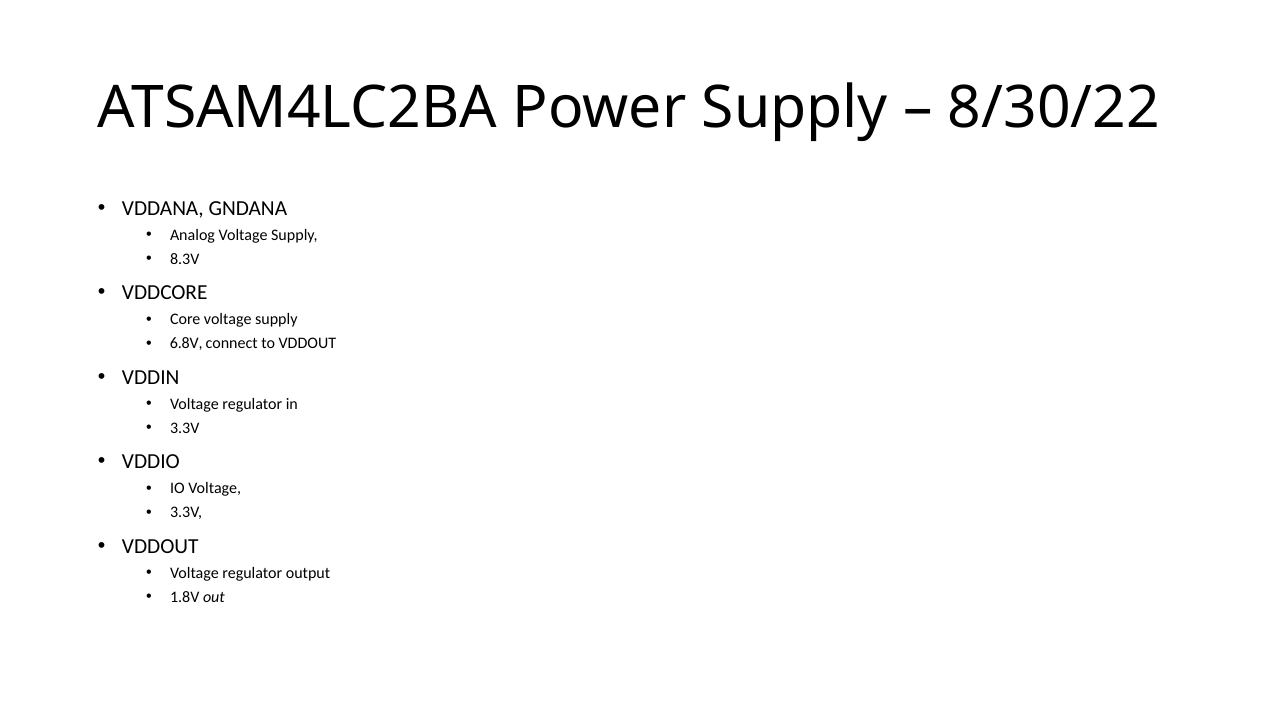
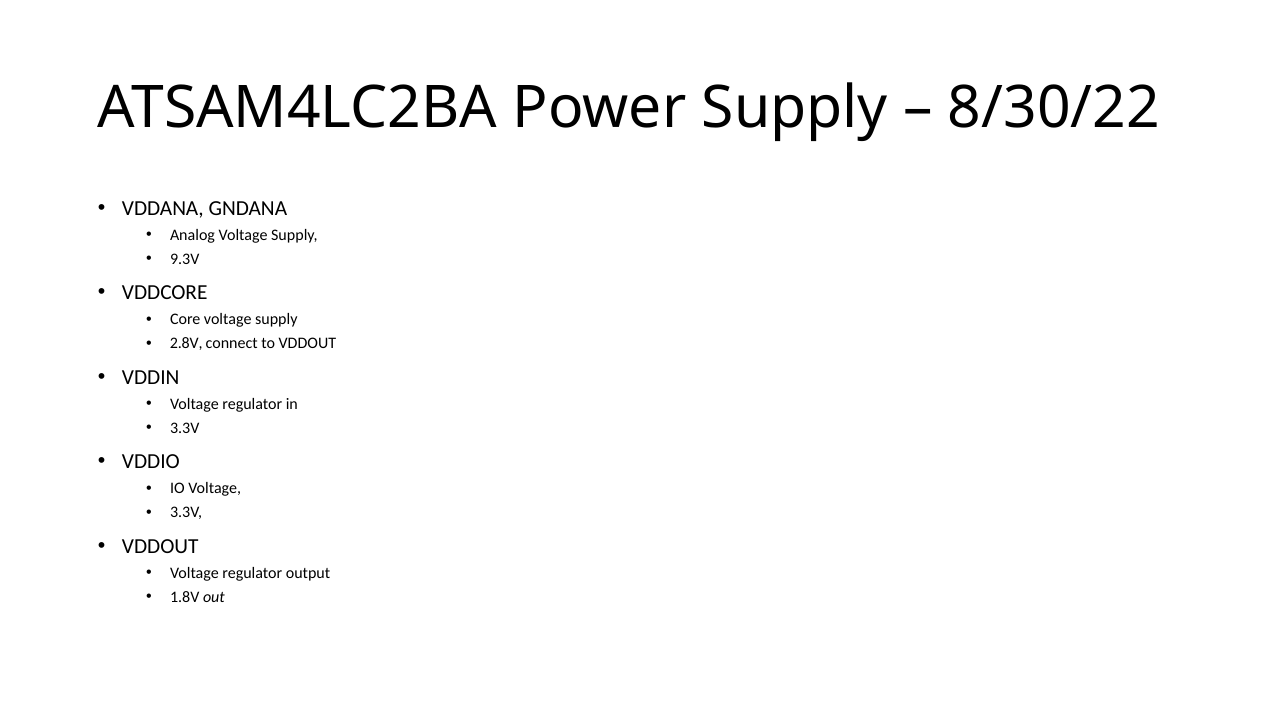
8.3V: 8.3V -> 9.3V
6.8V: 6.8V -> 2.8V
